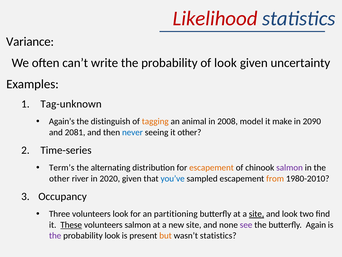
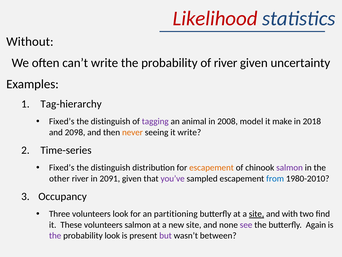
Variance: Variance -> Without
of look: look -> river
Tag-unknown: Tag-unknown -> Tag-hierarchy
Again’s at (62, 121): Again’s -> Fixed’s
tagging colour: orange -> purple
2090: 2090 -> 2018
2081: 2081 -> 2098
never colour: blue -> orange
it other: other -> write
Term’s at (62, 167): Term’s -> Fixed’s
alternating at (111, 167): alternating -> distinguish
2020: 2020 -> 2091
you’ve colour: blue -> purple
from colour: orange -> blue
and look: look -> with
These underline: present -> none
but colour: orange -> purple
wasn’t statistics: statistics -> between
